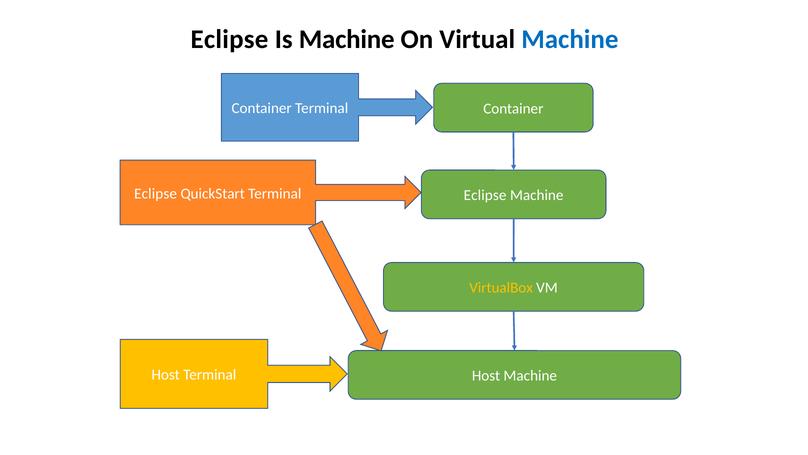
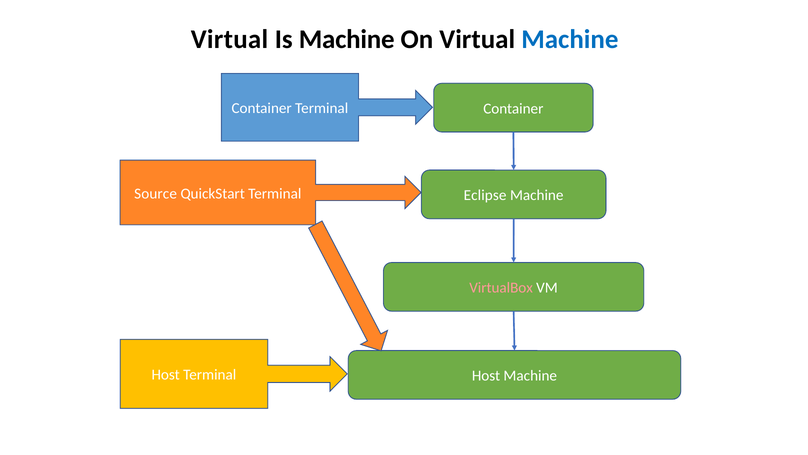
Eclipse at (229, 39): Eclipse -> Virtual
Eclipse at (156, 193): Eclipse -> Source
VirtualBox colour: yellow -> pink
